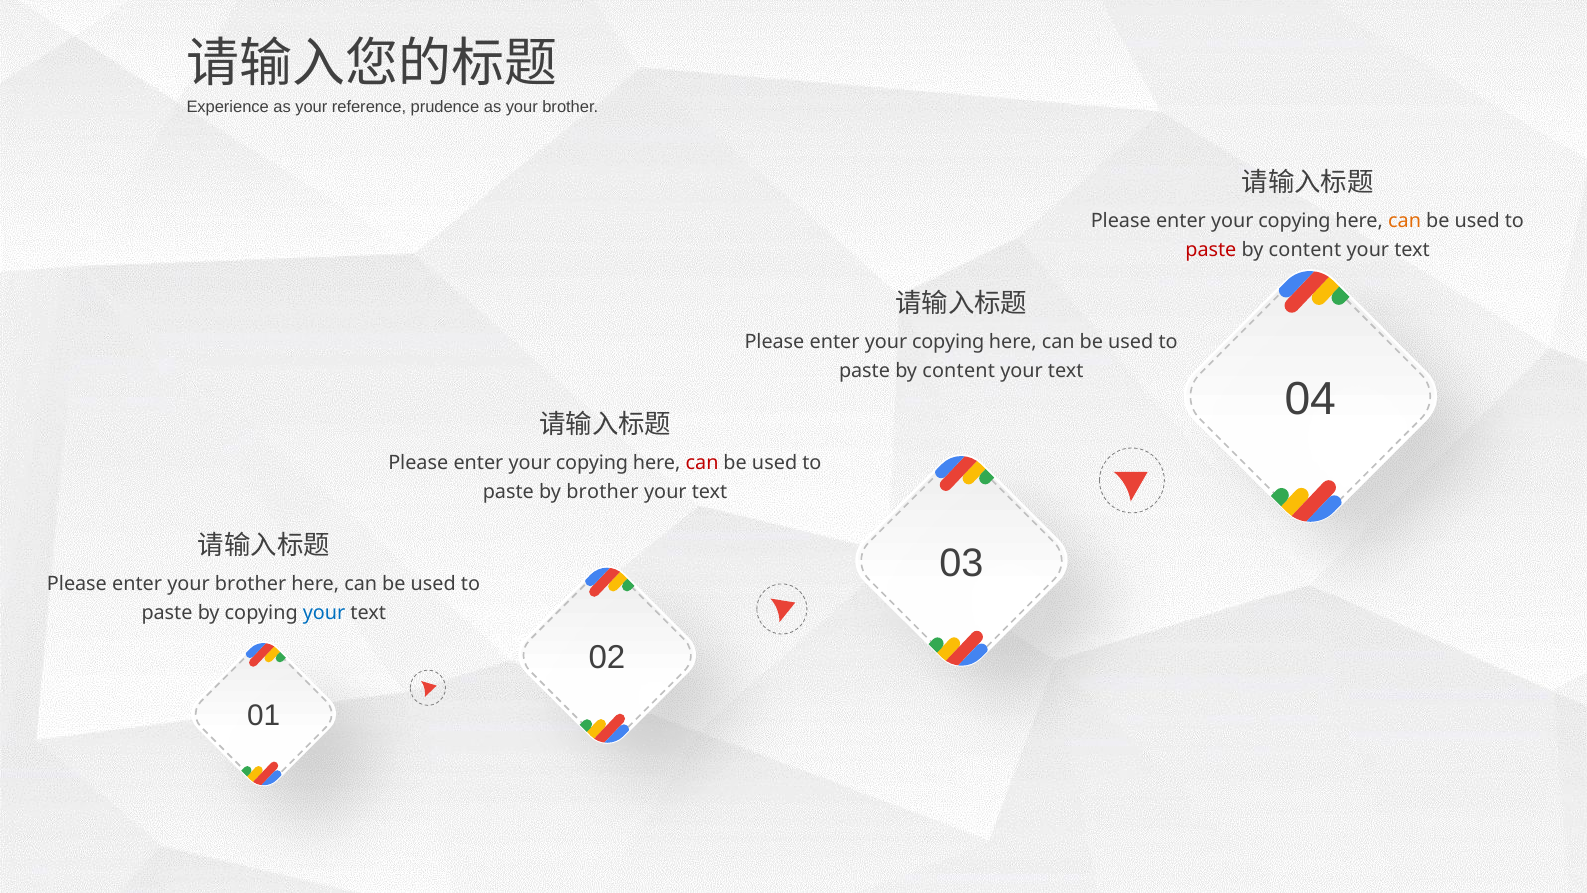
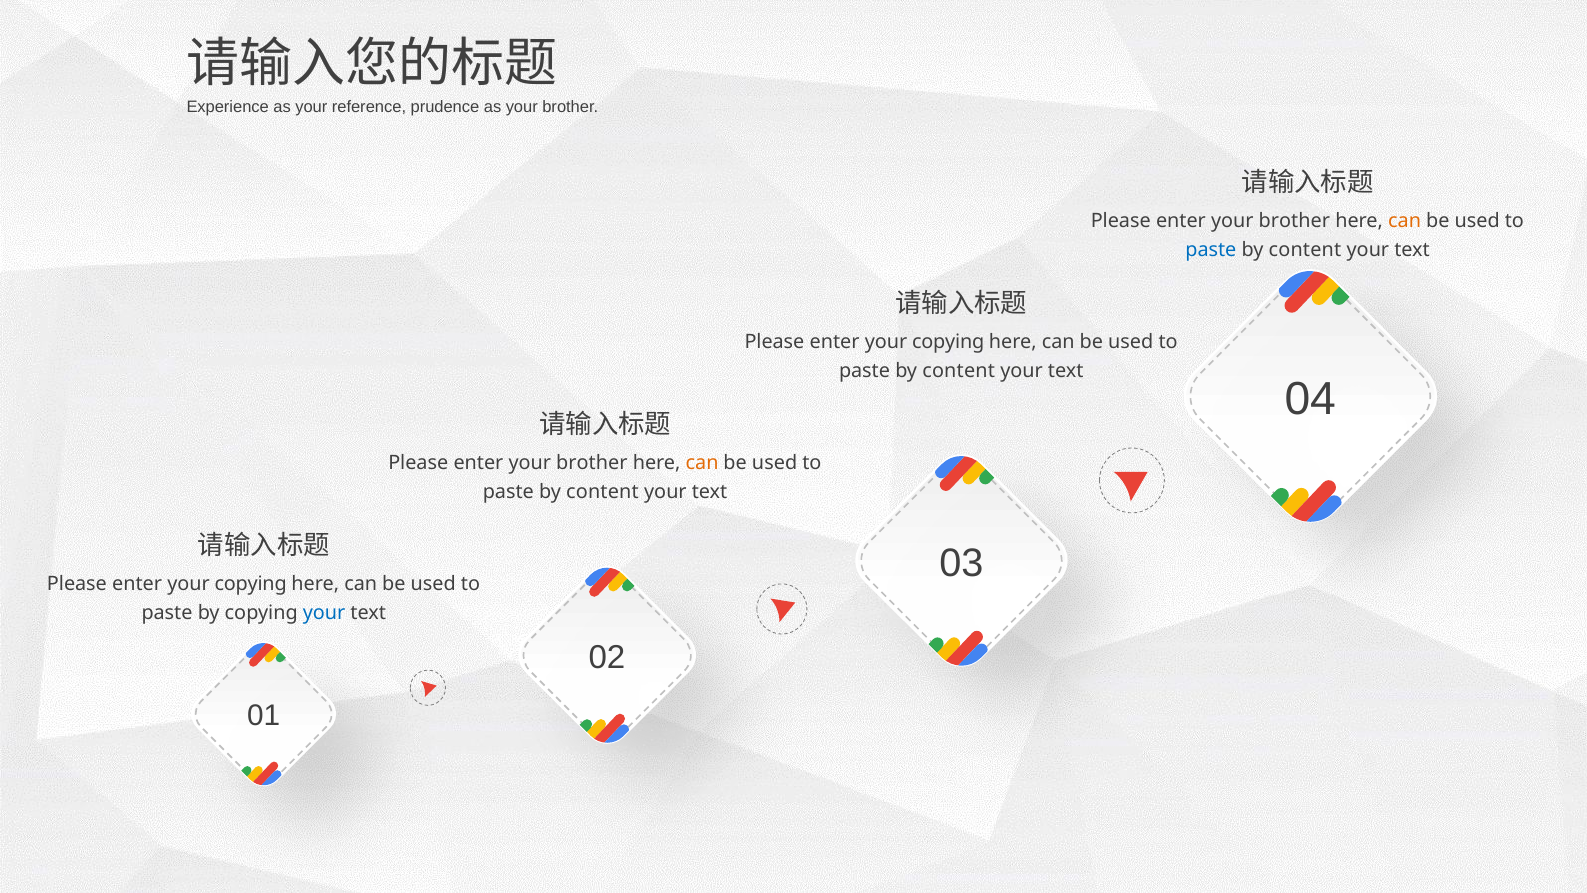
copying at (1295, 221): copying -> brother
paste at (1211, 250) colour: red -> blue
copying at (592, 463): copying -> brother
can at (702, 463) colour: red -> orange
brother at (602, 492): brother -> content
brother at (251, 584): brother -> copying
